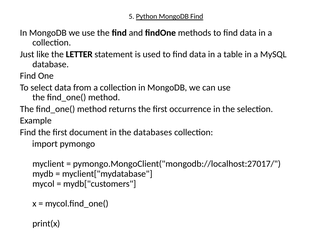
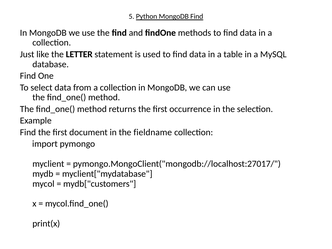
databases: databases -> fieldname
